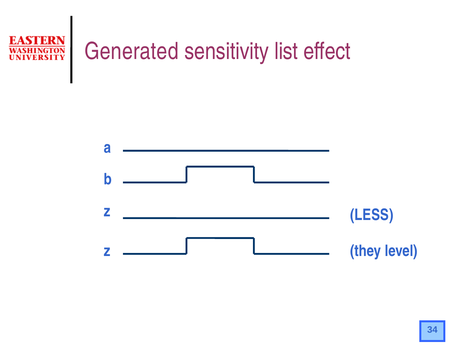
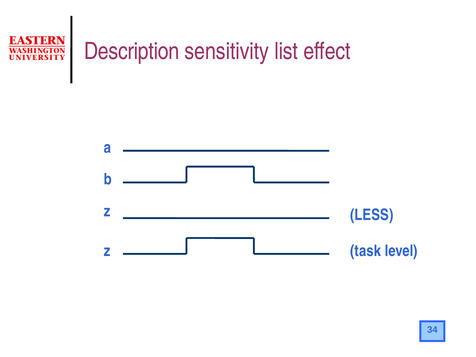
Generated: Generated -> Description
they: they -> task
